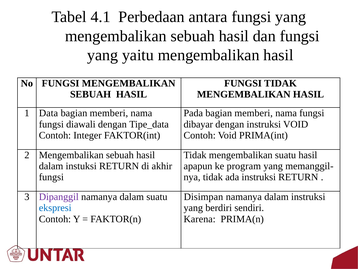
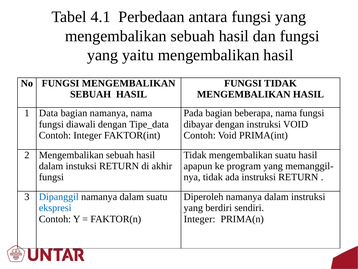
memberi at (109, 113): memberi -> namanya
Pada bagian memberi: memberi -> beberapa
Dipanggil colour: purple -> blue
Disimpan: Disimpan -> Diperoleh
Karena at (200, 219): Karena -> Integer
